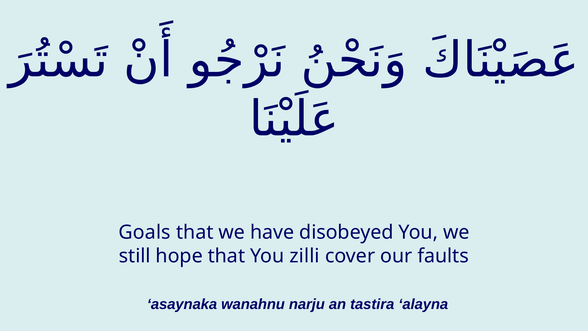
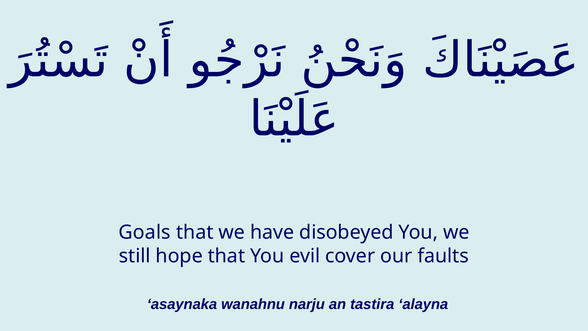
zilli: zilli -> evil
